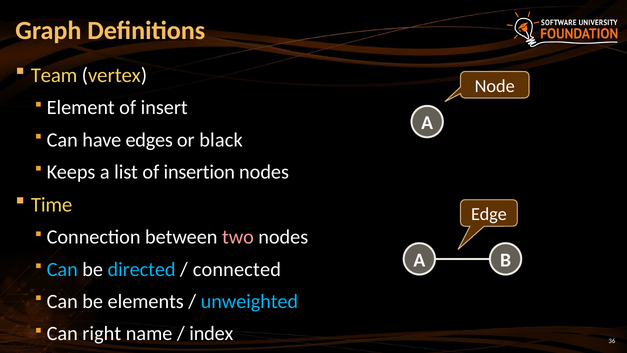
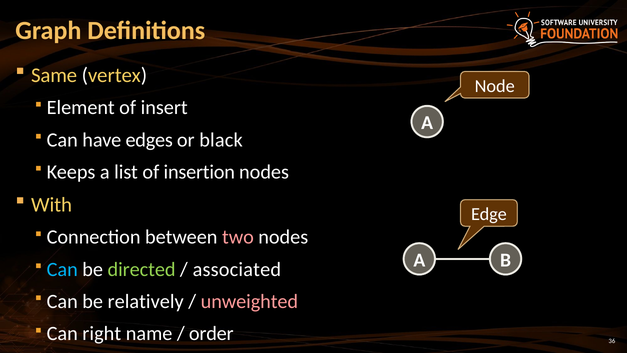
Team: Team -> Same
Time: Time -> With
directed colour: light blue -> light green
connected: connected -> associated
elements: elements -> relatively
unweighted colour: light blue -> pink
index: index -> order
